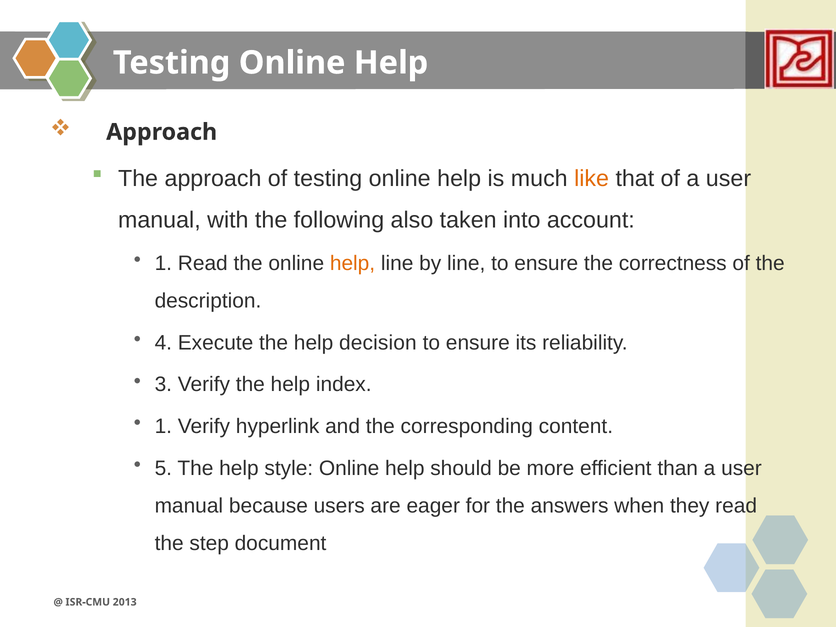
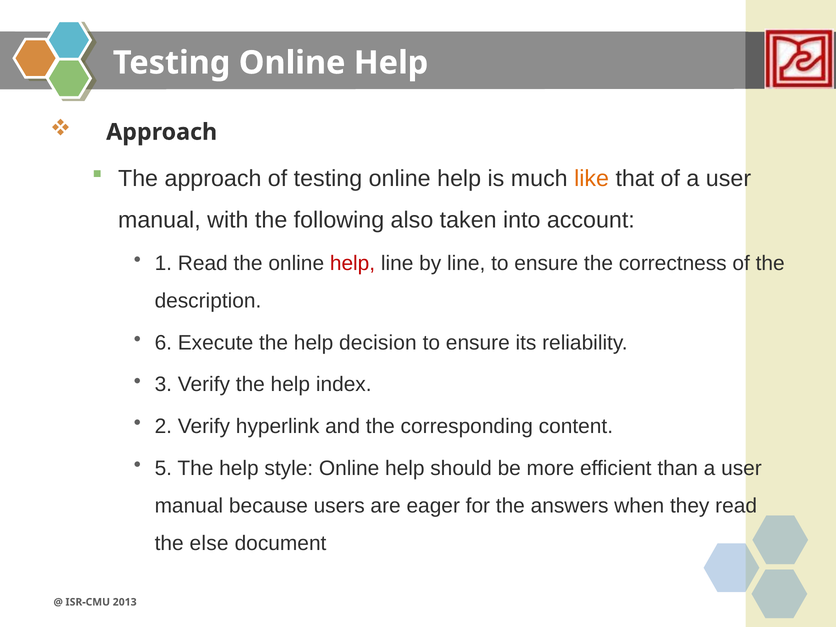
help at (353, 263) colour: orange -> red
4: 4 -> 6
1 at (163, 426): 1 -> 2
step: step -> else
